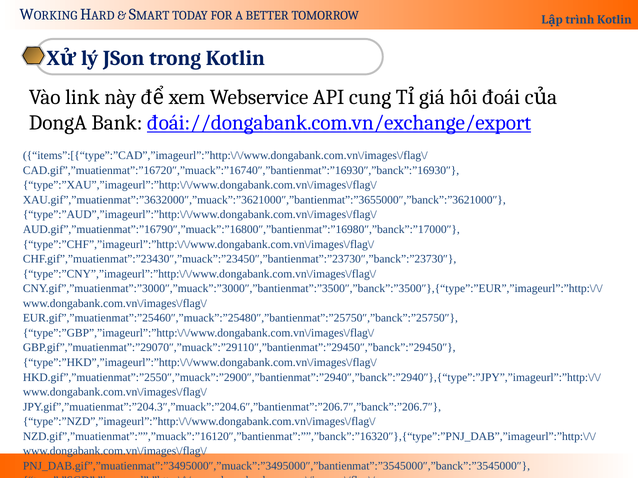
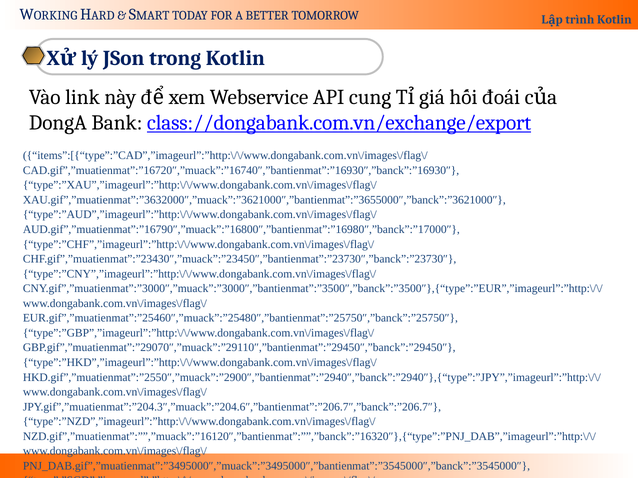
đoái://dongabank.com.vn/exchange/export: đoái://dongabank.com.vn/exchange/export -> class://dongabank.com.vn/exchange/export
